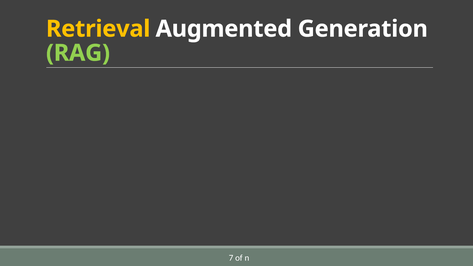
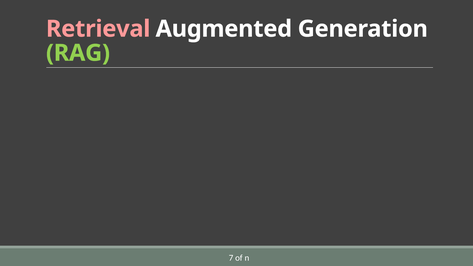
Retrieval colour: yellow -> pink
